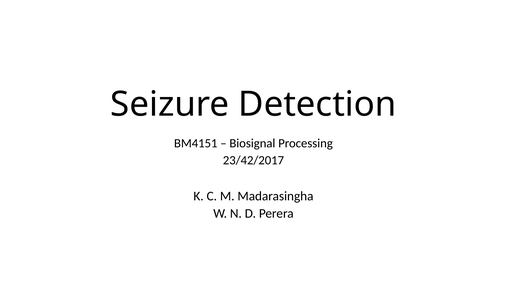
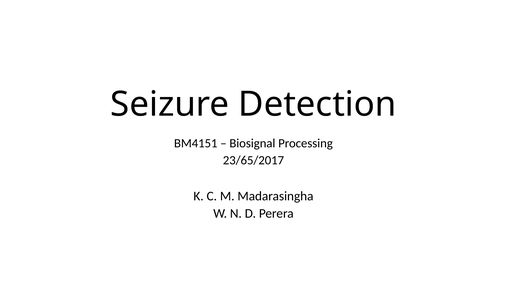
23/42/2017: 23/42/2017 -> 23/65/2017
